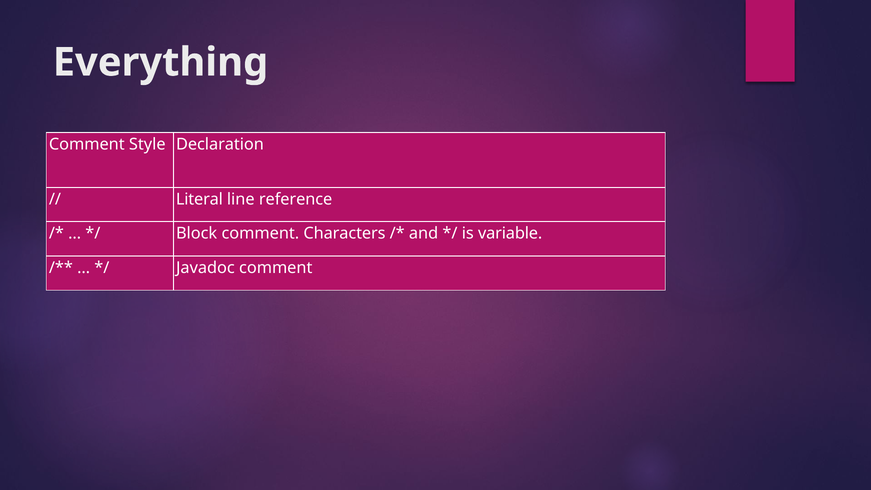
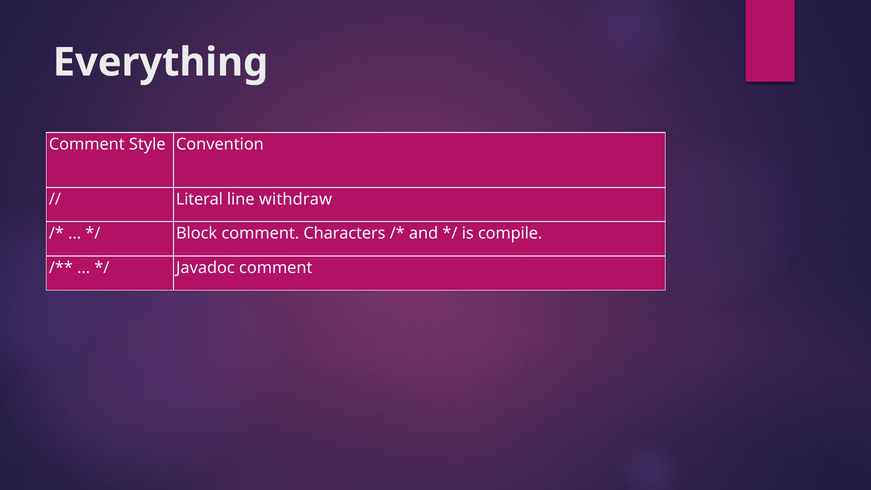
Declaration: Declaration -> Convention
reference: reference -> withdraw
variable: variable -> compile
